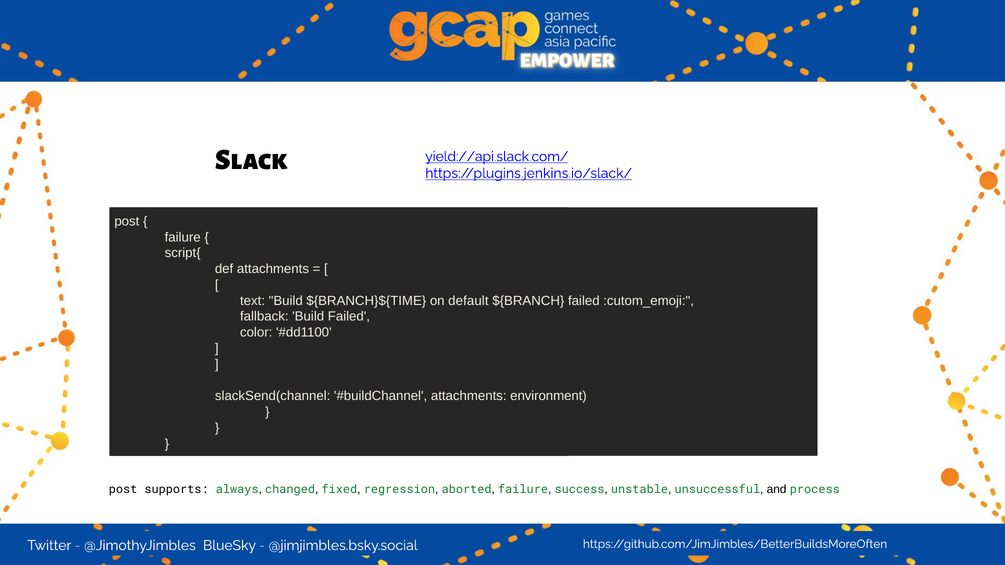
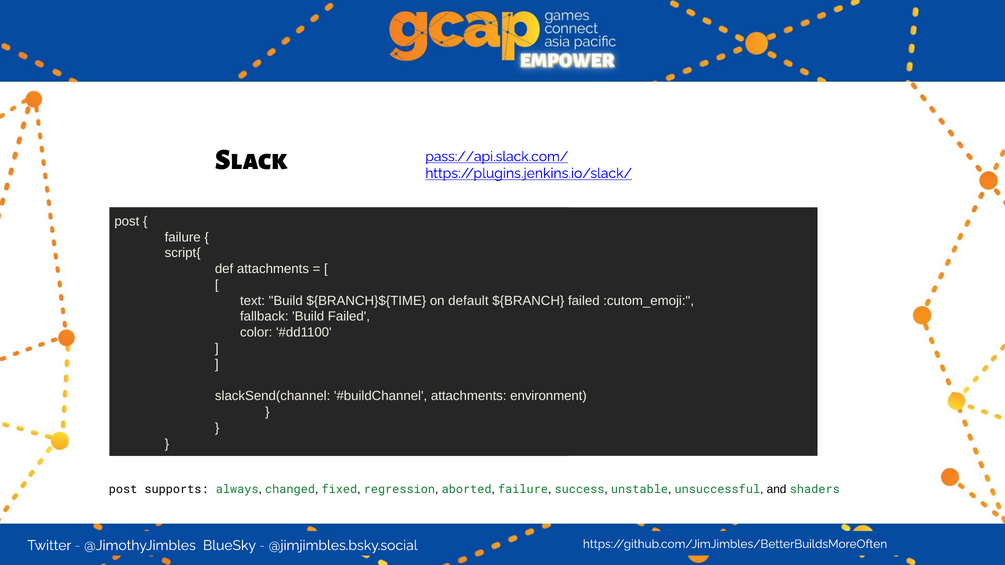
yield://api.slack.com/: yield://api.slack.com/ -> pass://api.slack.com/
process: process -> shaders
